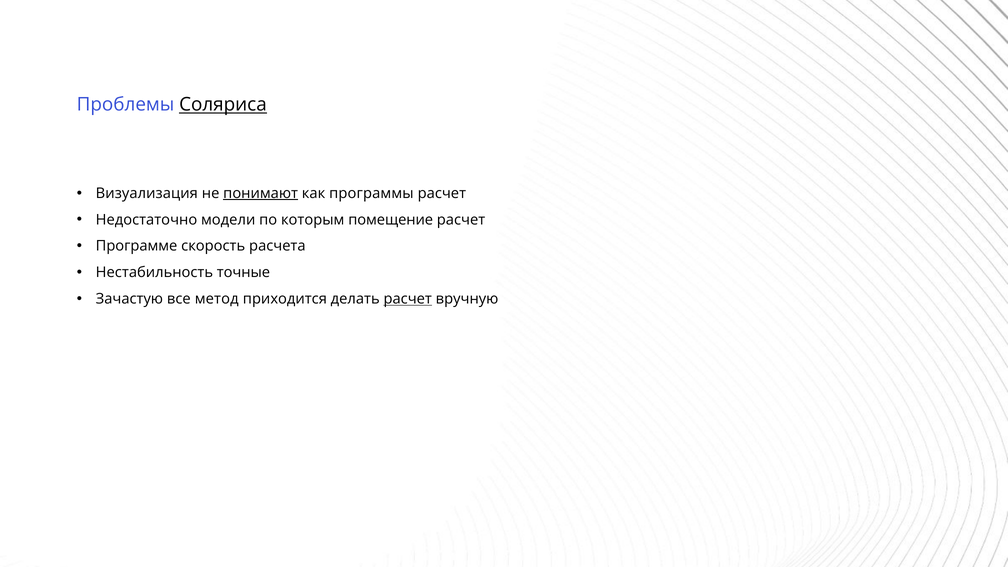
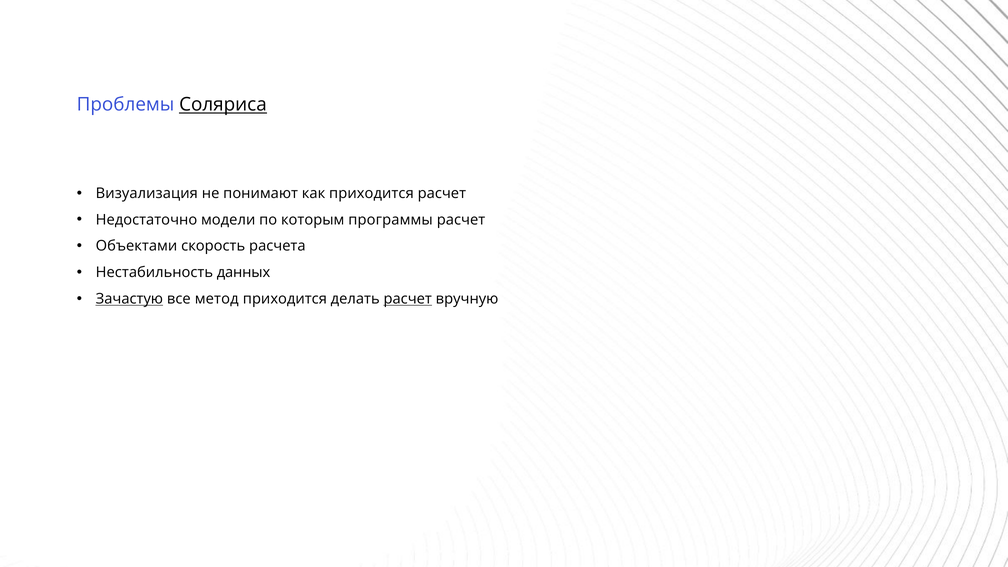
понимают underline: present -> none
как программы: программы -> приходится
помещение: помещение -> программы
Программе: Программе -> Объектами
точные: точные -> данных
Зачастую underline: none -> present
